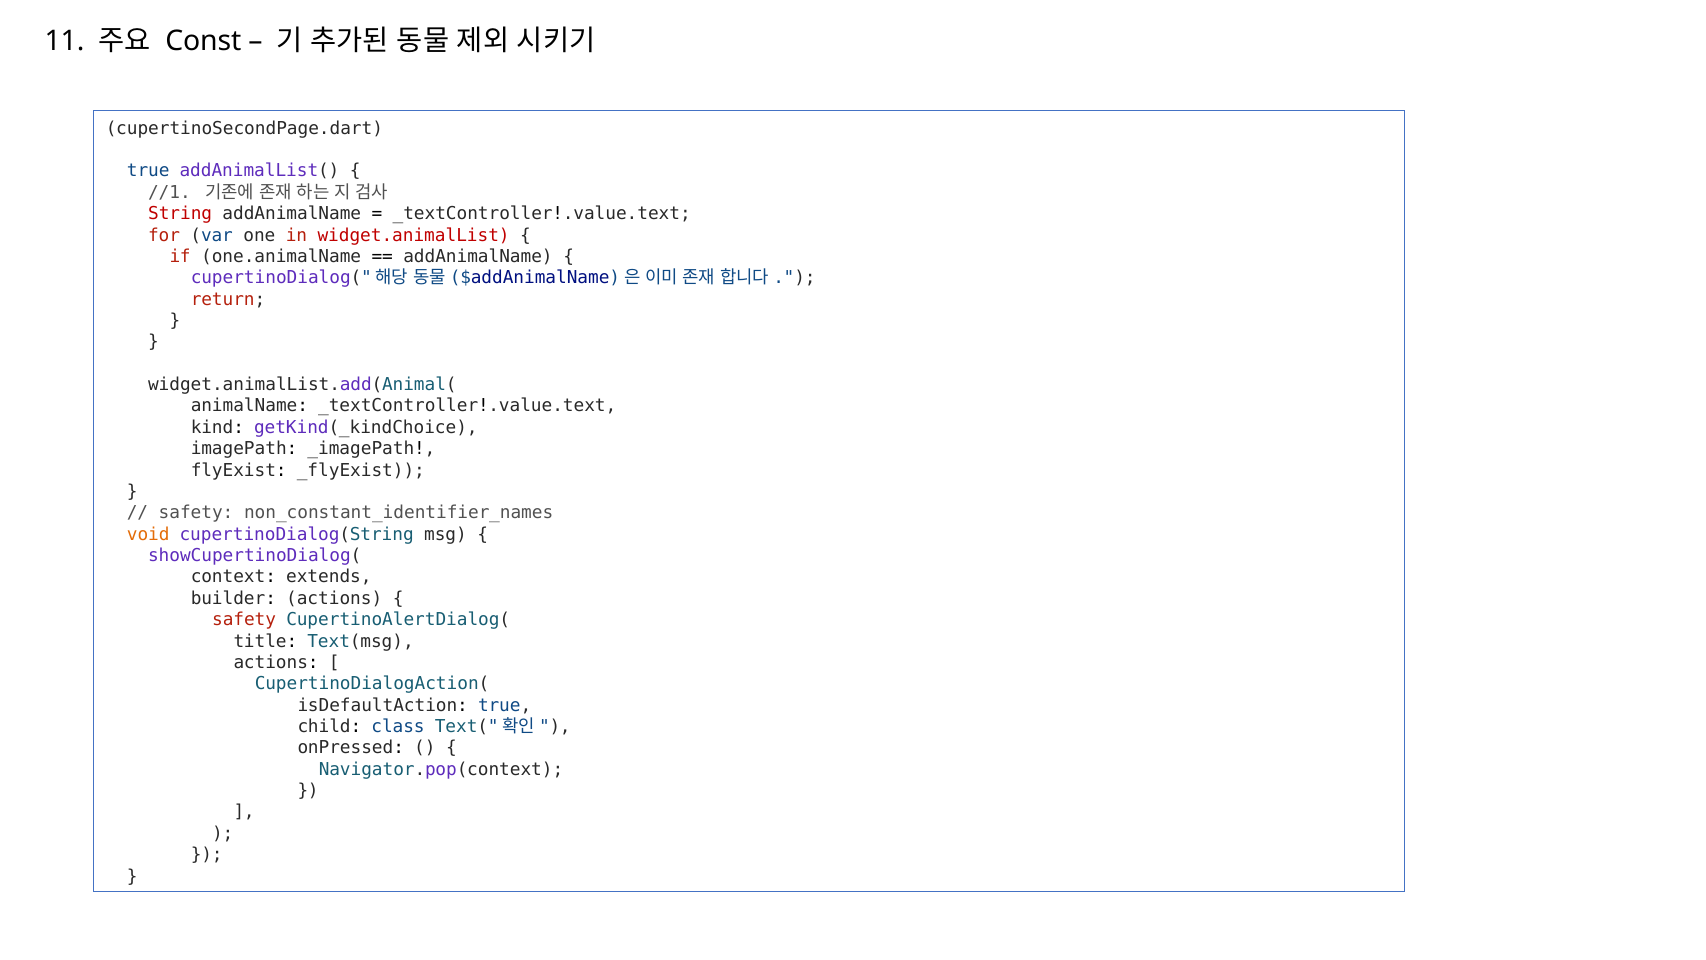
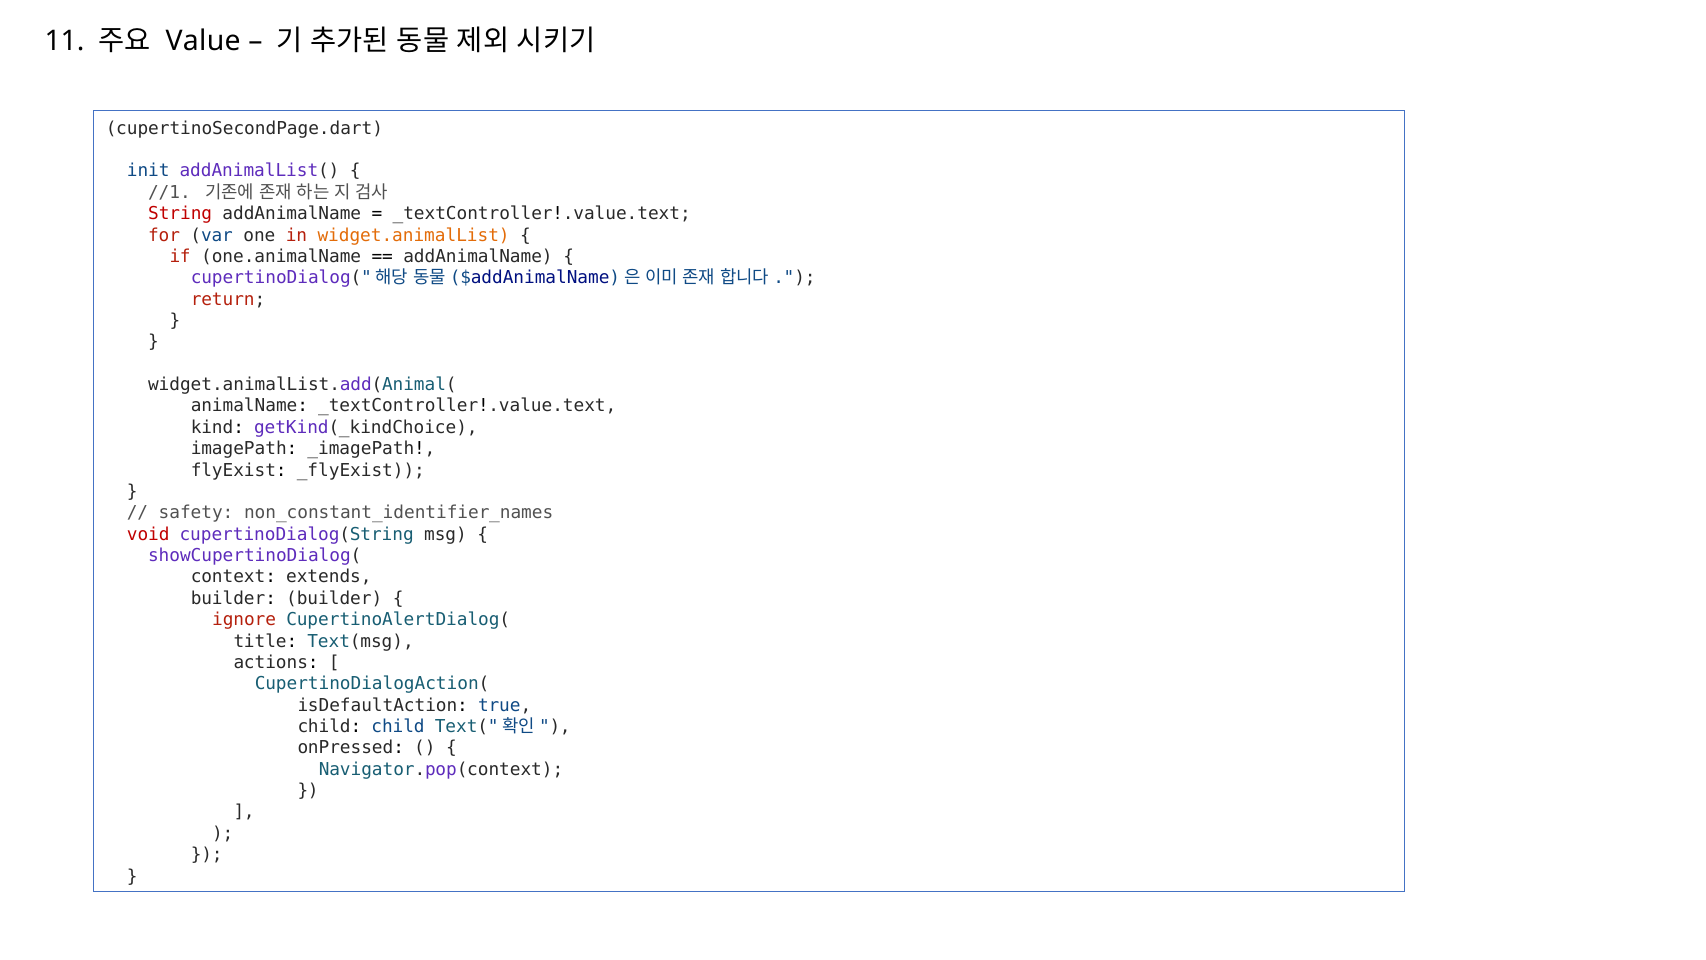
Const: Const -> Value
true at (148, 171): true -> init
widget.animalList colour: red -> orange
void colour: orange -> red
builder actions: actions -> builder
safety at (244, 620): safety -> ignore
child class: class -> child
